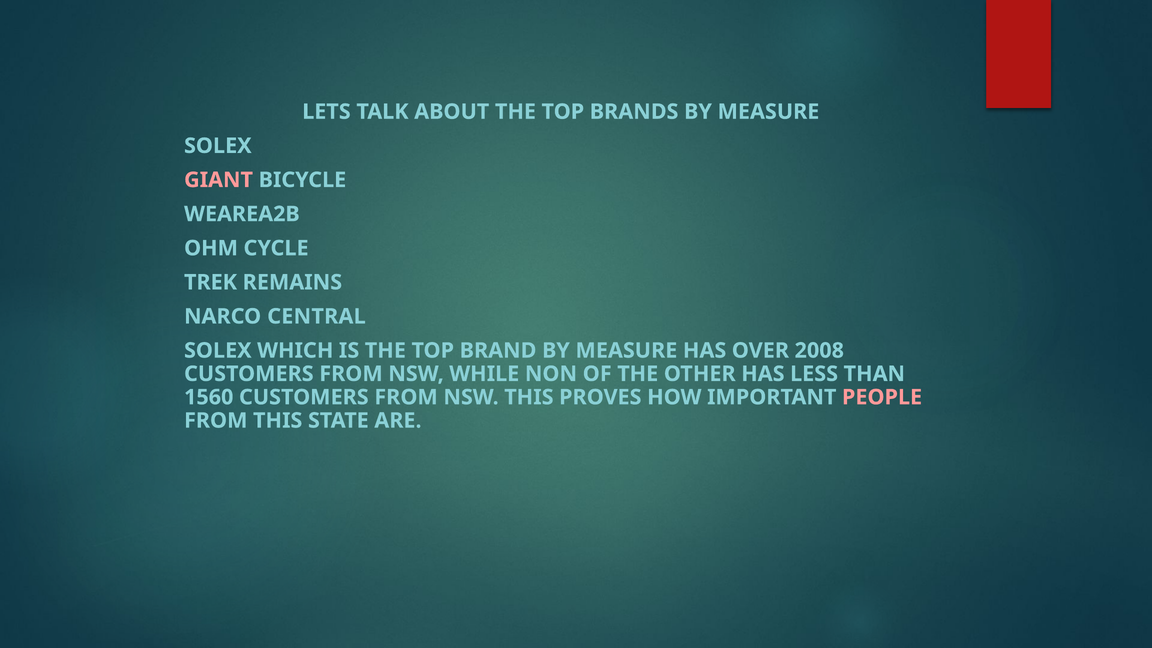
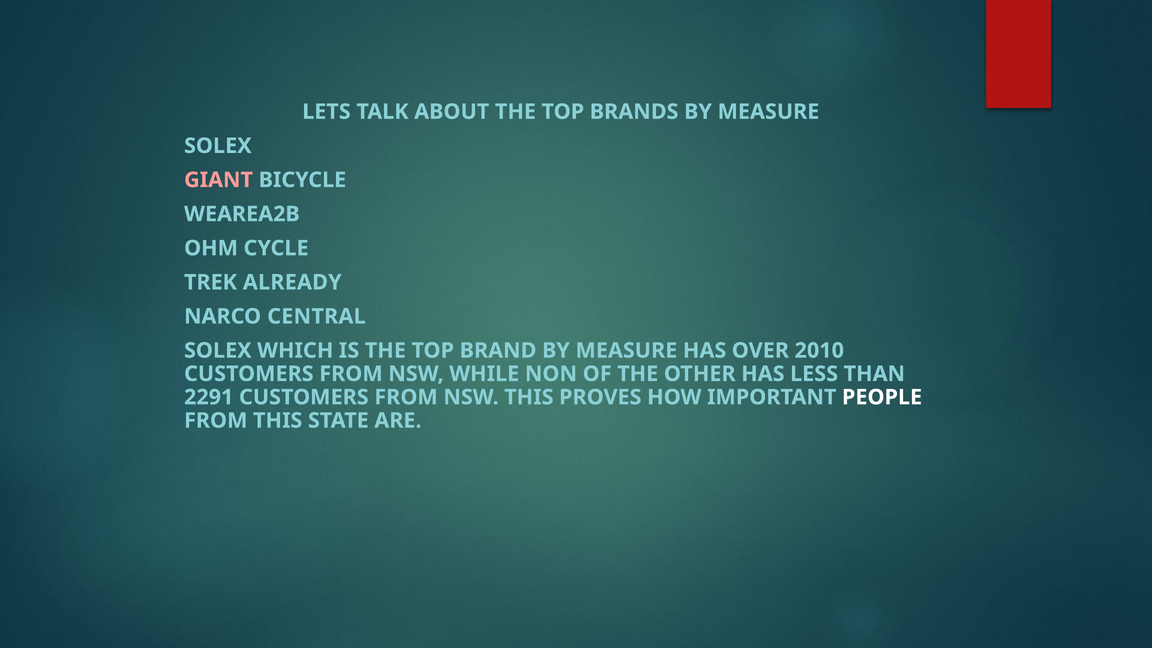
REMAINS: REMAINS -> ALREADY
2008: 2008 -> 2010
1560: 1560 -> 2291
PEOPLE colour: pink -> white
